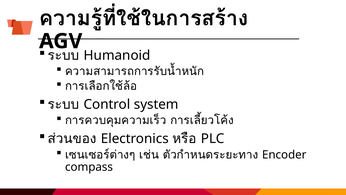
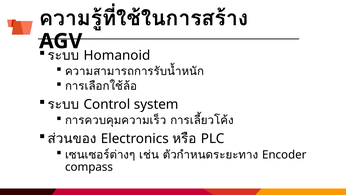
Humanoid: Humanoid -> Homanoid
